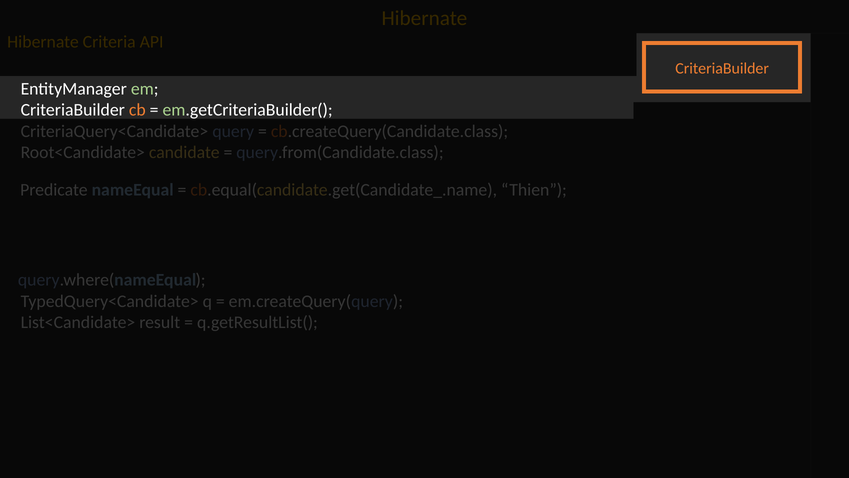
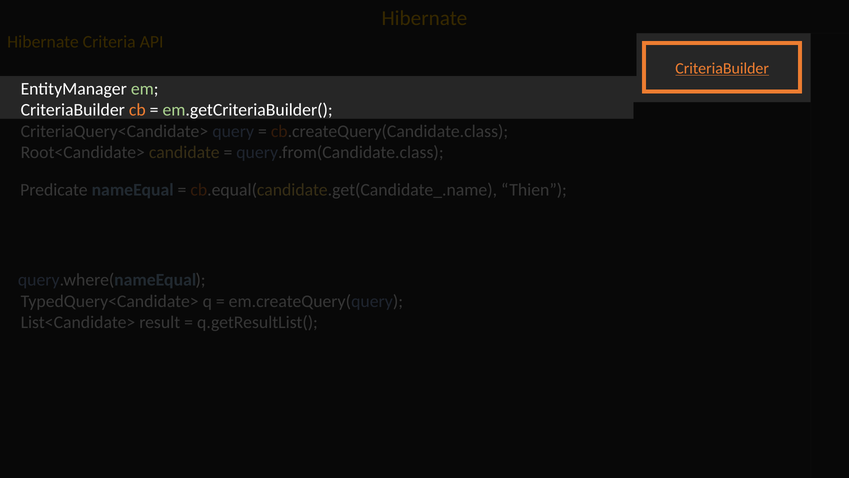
CriteriaBuilder at (722, 68) underline: none -> present
